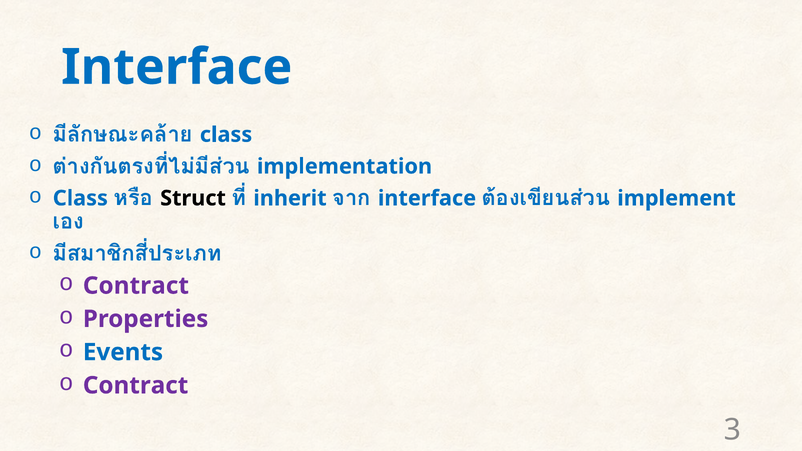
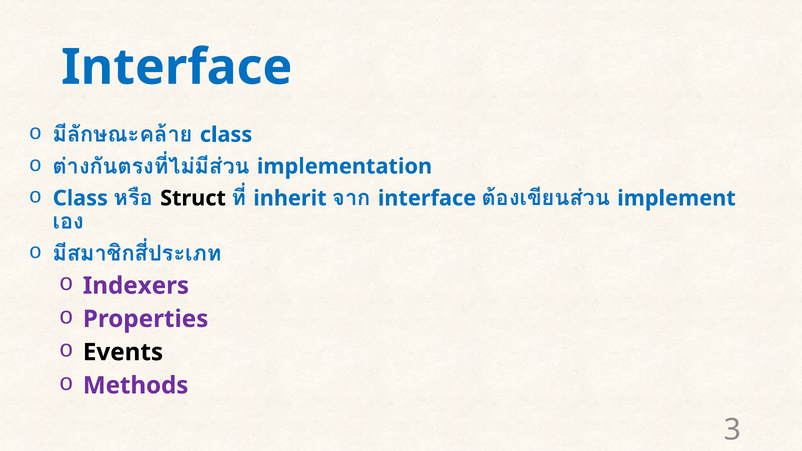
Contract at (136, 286): Contract -> Indexers
Events colour: blue -> black
Contract at (136, 386): Contract -> Methods
